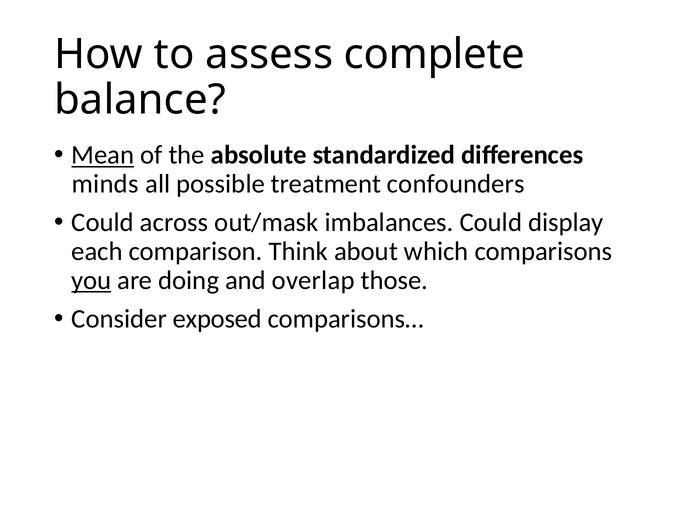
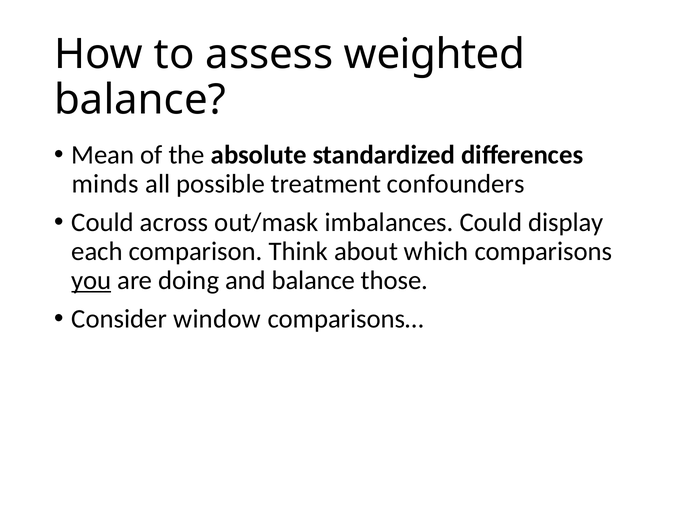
complete: complete -> weighted
Mean underline: present -> none
and overlap: overlap -> balance
exposed: exposed -> window
